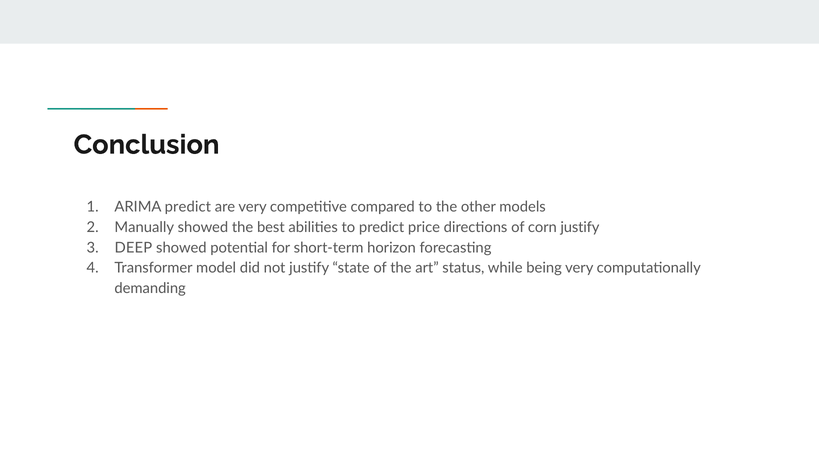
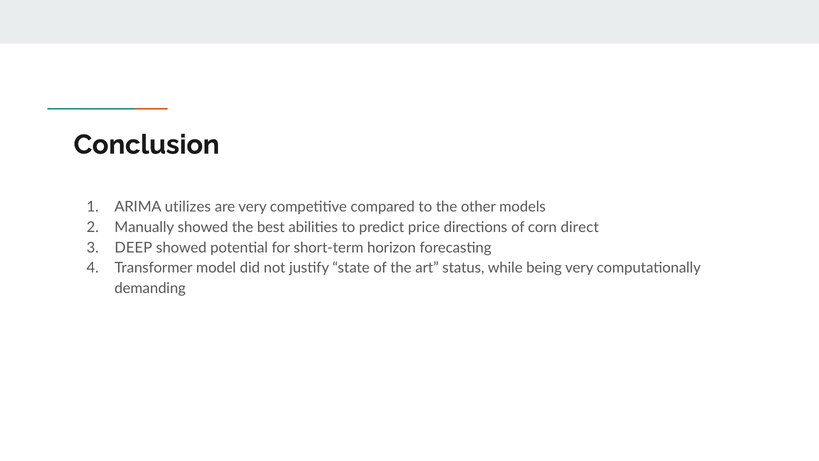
ARIMA predict: predict -> utilizes
corn justify: justify -> direct
